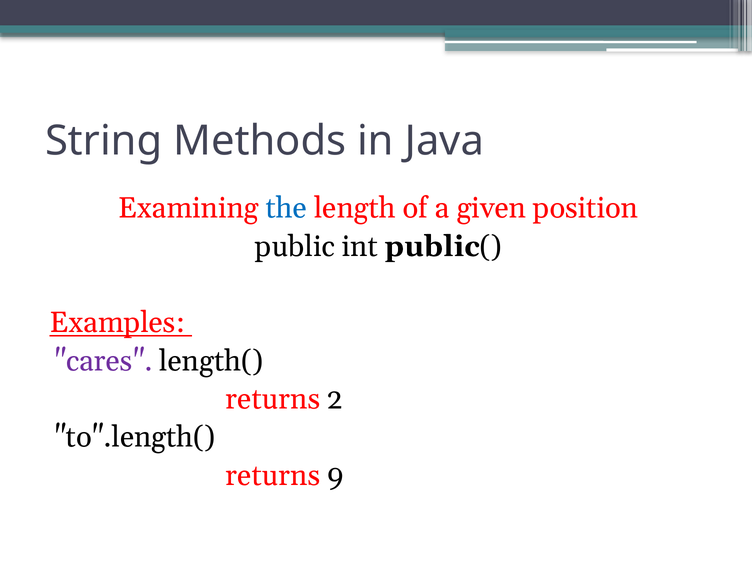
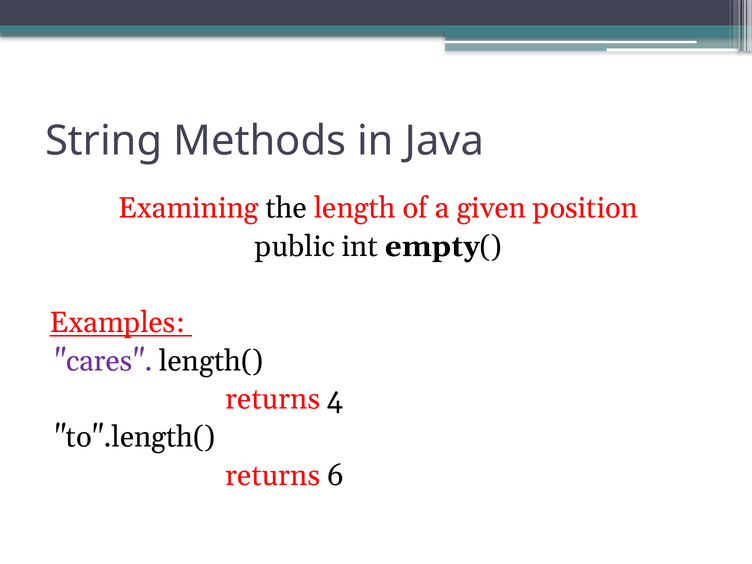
the colour: blue -> black
int public: public -> empty
2: 2 -> 4
9: 9 -> 6
